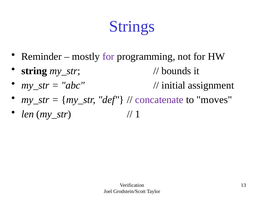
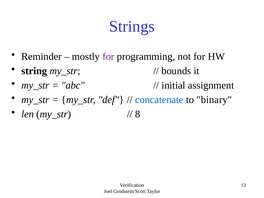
concatenate colour: purple -> blue
moves: moves -> binary
1: 1 -> 8
